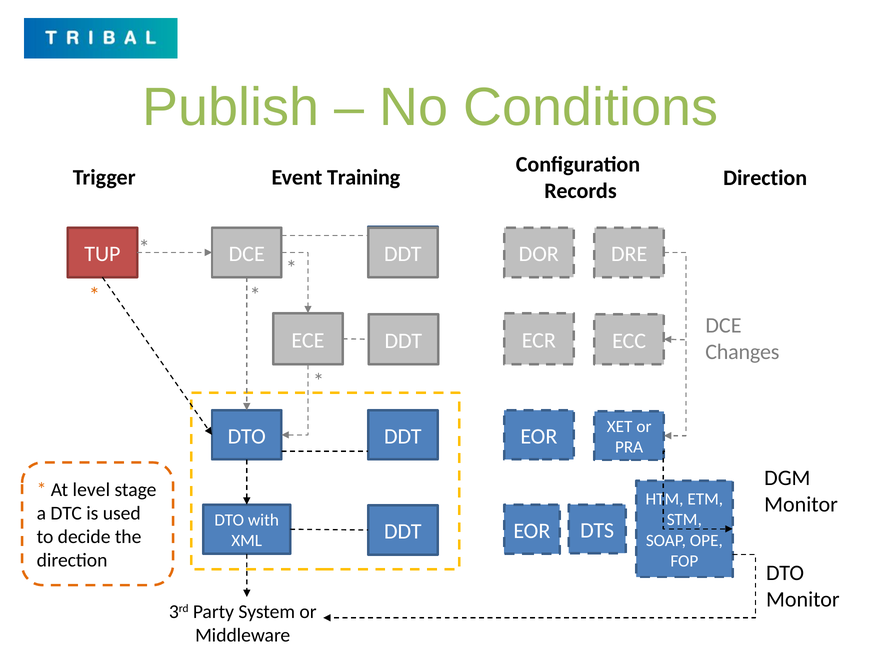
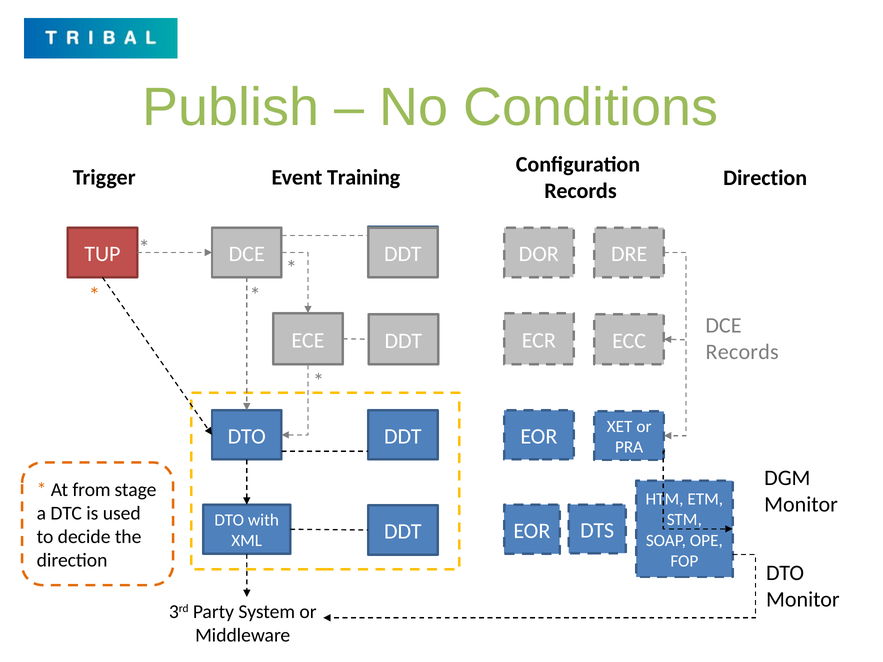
Changes at (742, 352): Changes -> Records
level: level -> from
